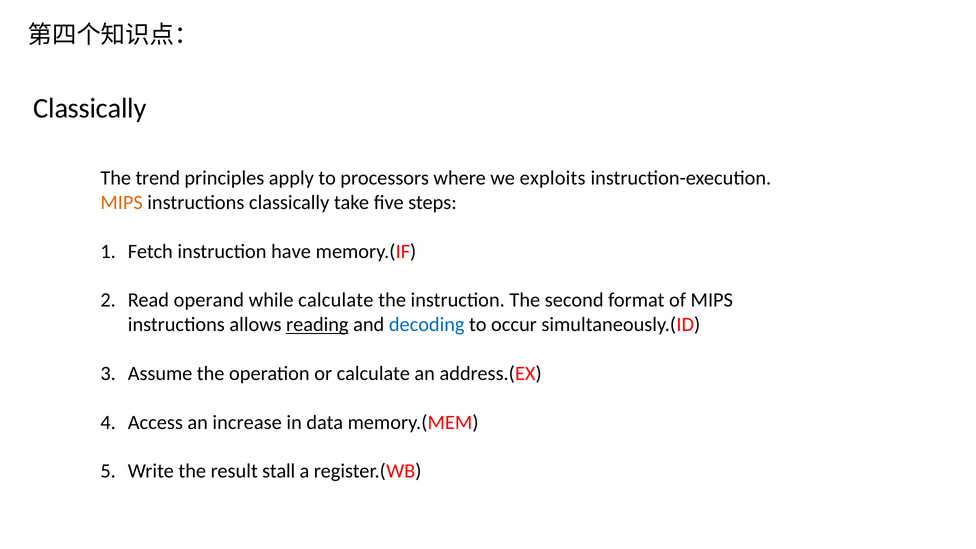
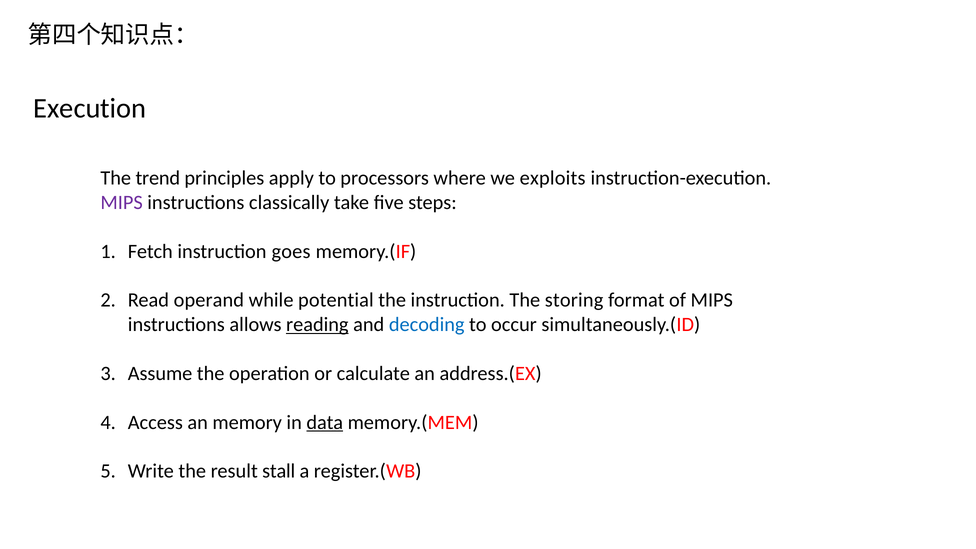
Classically at (90, 108): Classically -> Execution
MIPS at (122, 203) colour: orange -> purple
have: have -> goes
while calculate: calculate -> potential
second: second -> storing
increase: increase -> memory
data underline: none -> present
